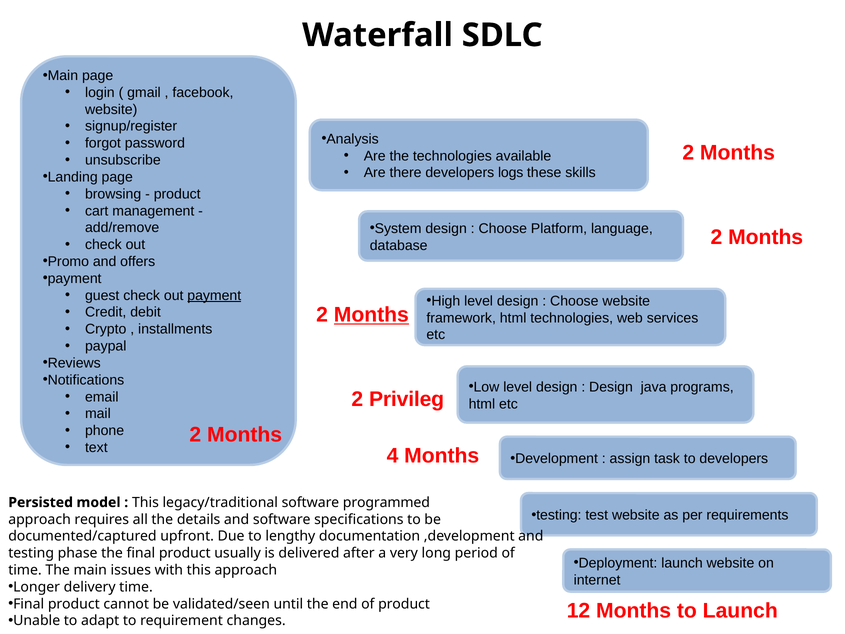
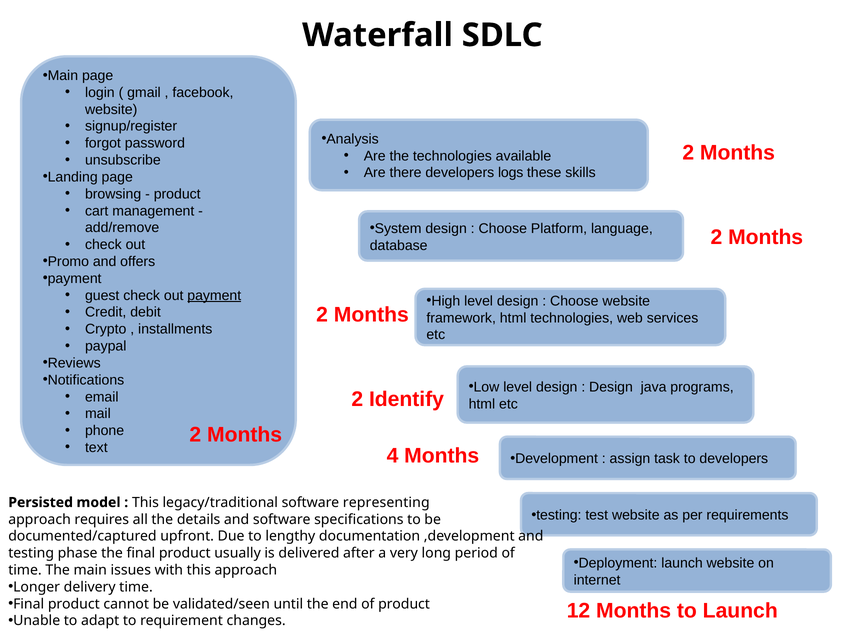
Months at (371, 315) underline: present -> none
Privileg: Privileg -> Identify
programmed: programmed -> representing
